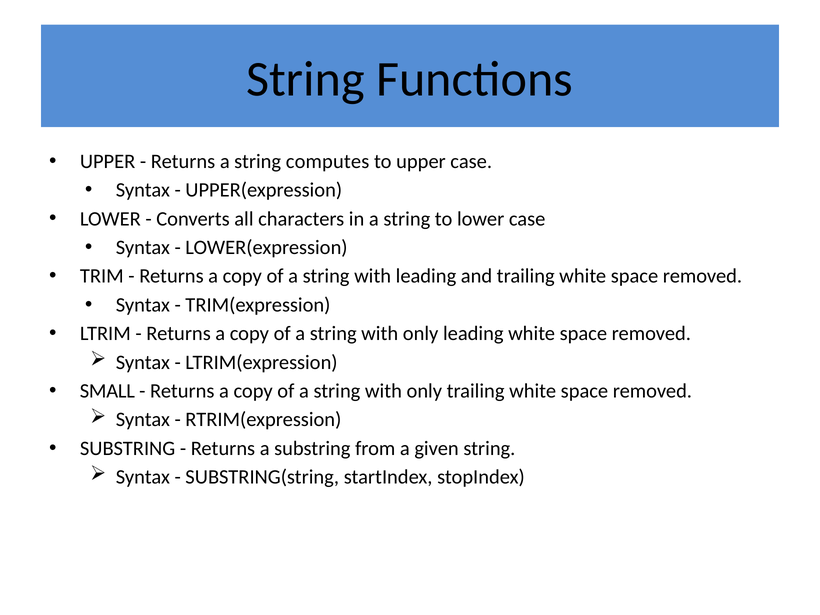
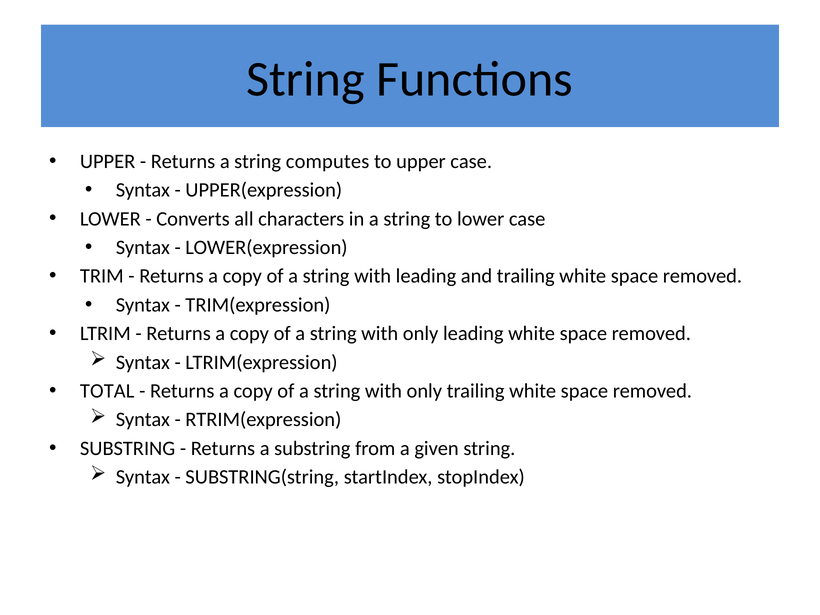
SMALL: SMALL -> TOTAL
